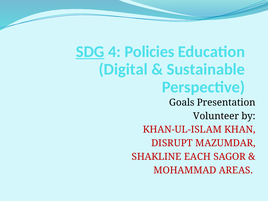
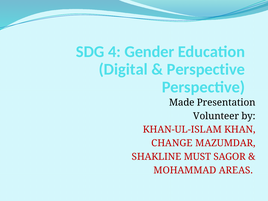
SDG underline: present -> none
Policies: Policies -> Gender
Sustainable at (206, 69): Sustainable -> Perspective
Goals: Goals -> Made
DISRUPT: DISRUPT -> CHANGE
EACH: EACH -> MUST
